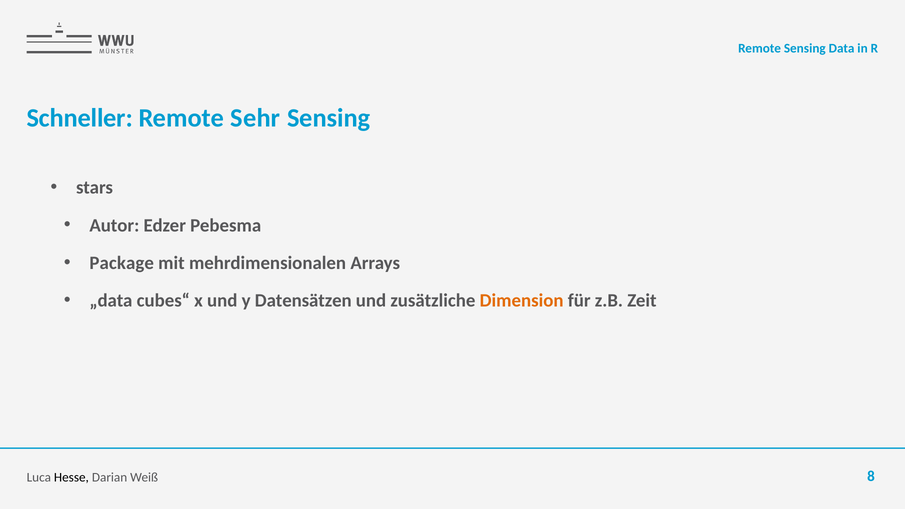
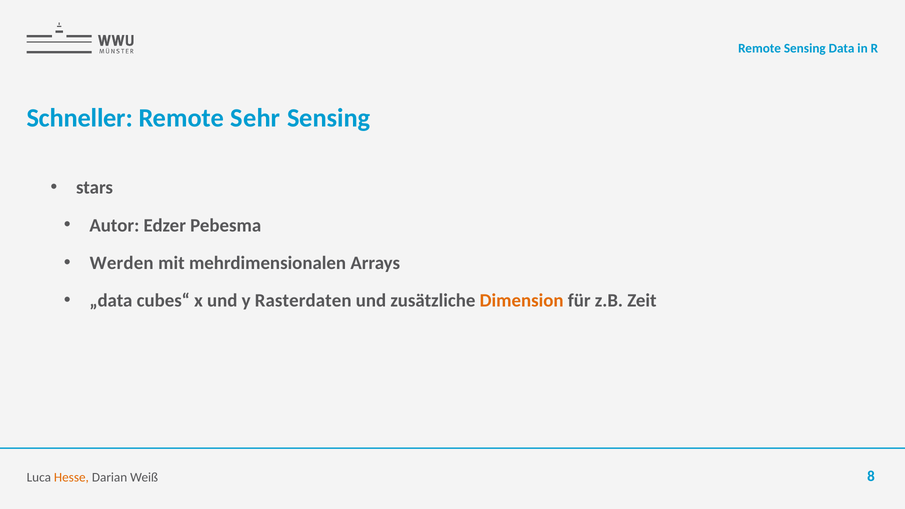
Package: Package -> Werden
Datensätzen: Datensätzen -> Rasterdaten
Hesse colour: black -> orange
